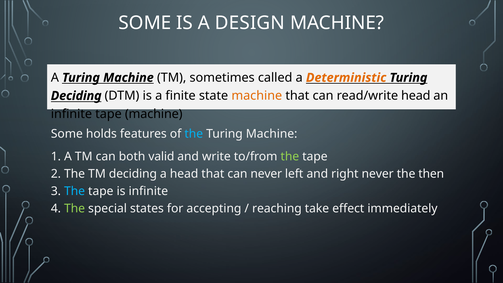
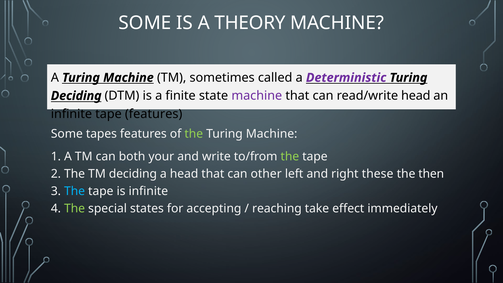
DESIGN: DESIGN -> THEORY
Deterministic colour: orange -> purple
machine at (257, 96) colour: orange -> purple
tape machine: machine -> features
holds: holds -> tapes
the at (194, 134) colour: light blue -> light green
valid: valid -> your
can never: never -> other
right never: never -> these
